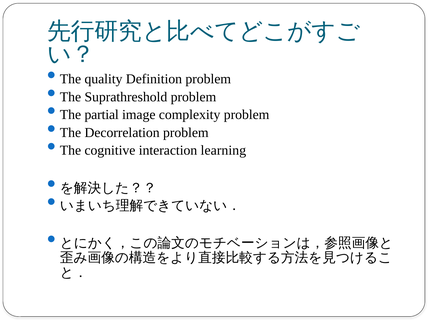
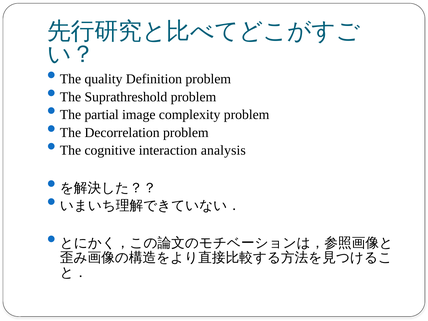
learning: learning -> analysis
